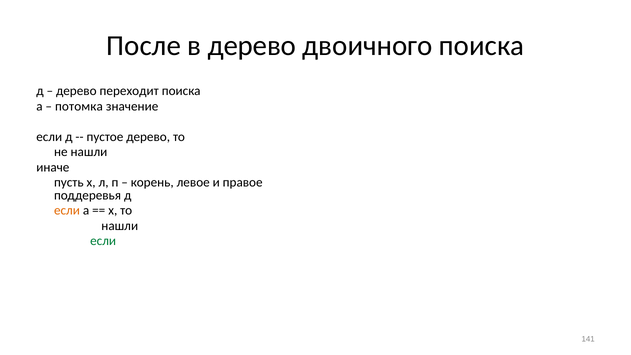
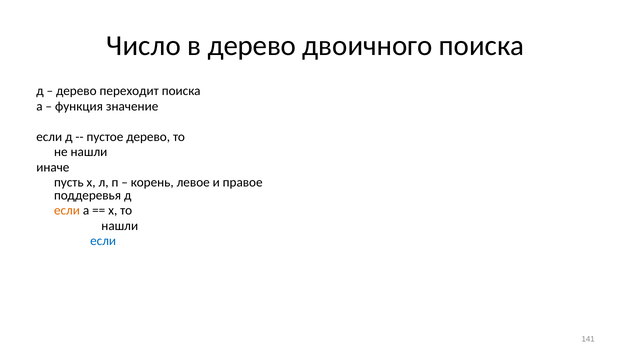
После: После -> Число
потомка: потомка -> функция
если at (103, 241) colour: green -> blue
